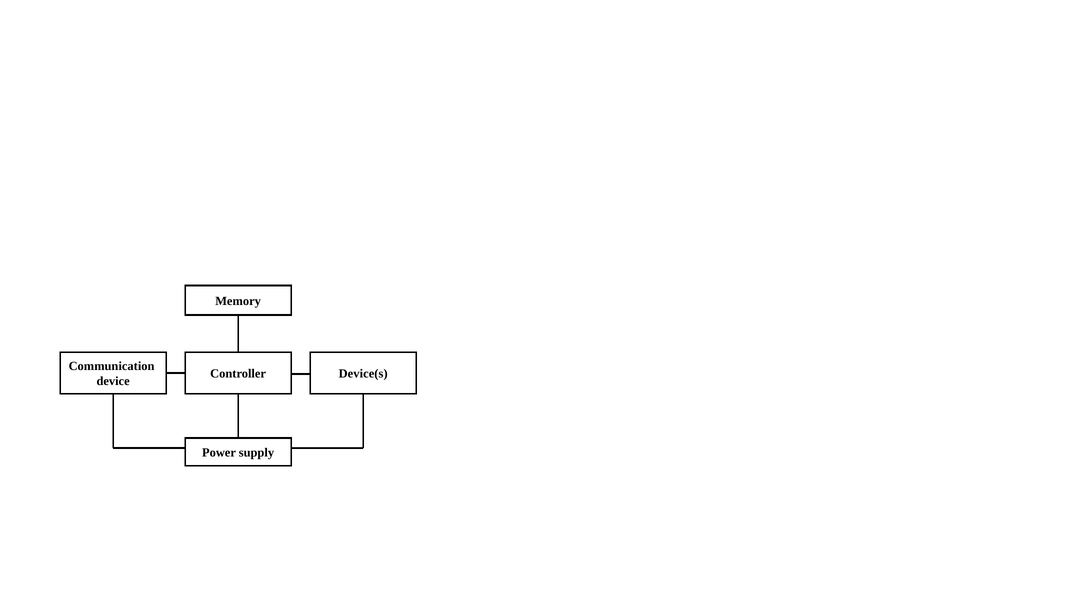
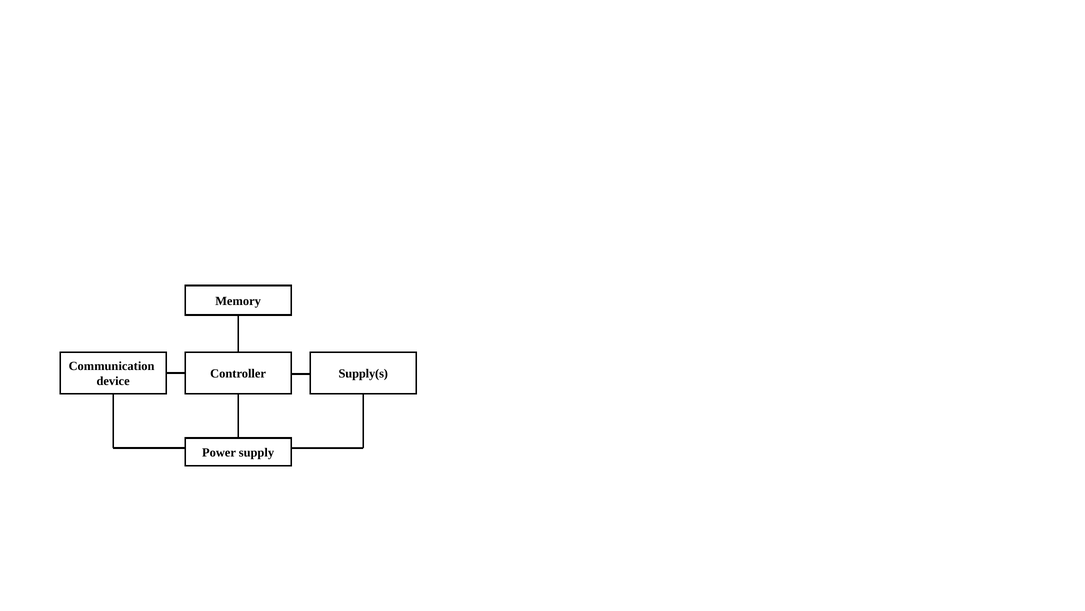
Device(s: Device(s -> Supply(s
